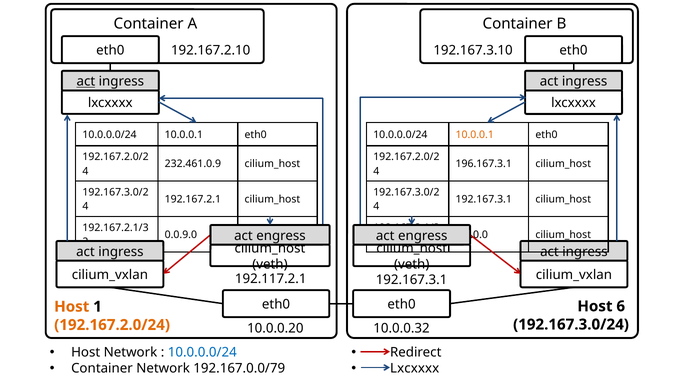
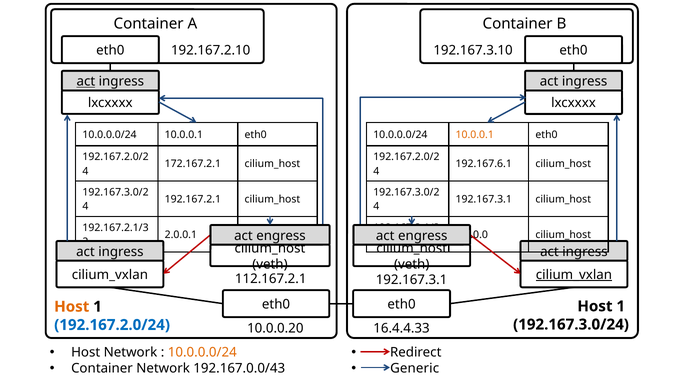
232.461.0.9: 232.461.0.9 -> 172.167.2.1
196.167.3.1: 196.167.3.1 -> 192.167.6.1
0.0.9.0: 0.0.9.0 -> 2.0.0.1
cilium_vxlan at (574, 275) underline: none -> present
192.117.2.1: 192.117.2.1 -> 112.167.2.1
eth0 Host 6: 6 -> 1
192.167.2.0/24 colour: orange -> blue
10.0.0.32: 10.0.0.32 -> 16.4.4.33
10.0.0.0/24 at (202, 352) colour: blue -> orange
192.167.0.0/79: 192.167.0.0/79 -> 192.167.0.0/43
Lxcxxxx at (415, 368): Lxcxxxx -> Generic
